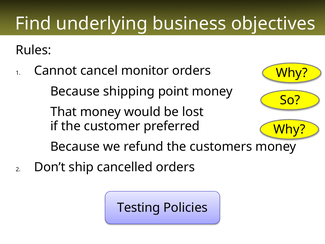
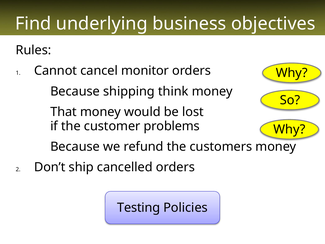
point: point -> think
preferred: preferred -> problems
